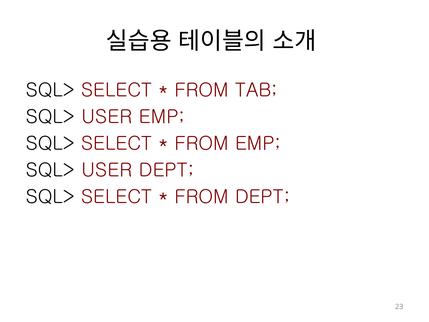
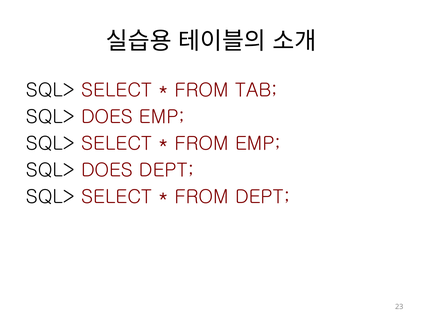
USER at (107, 117): USER -> DOES
USER at (107, 170): USER -> DOES
